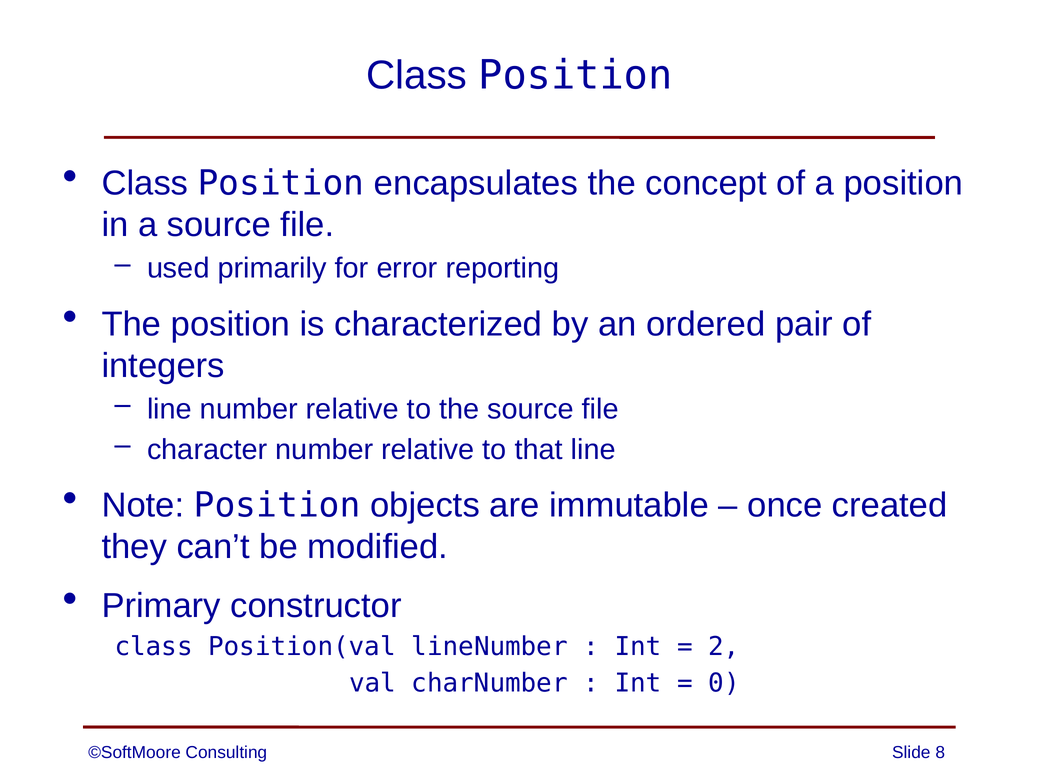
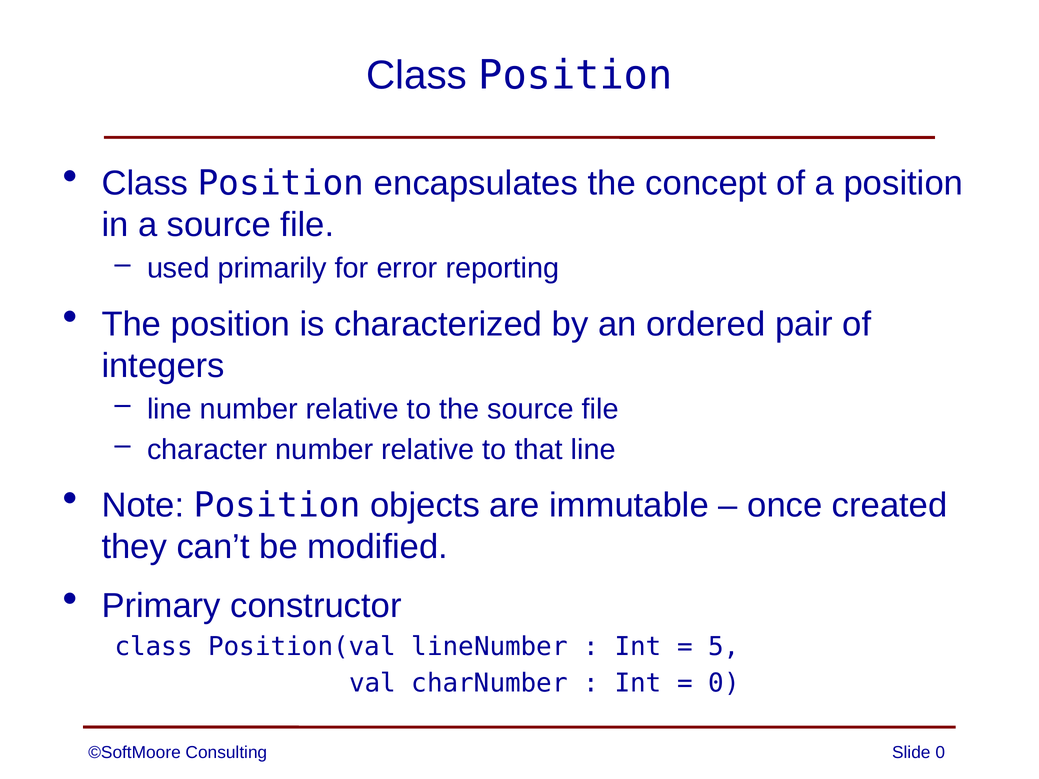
2: 2 -> 5
Slide 8: 8 -> 0
